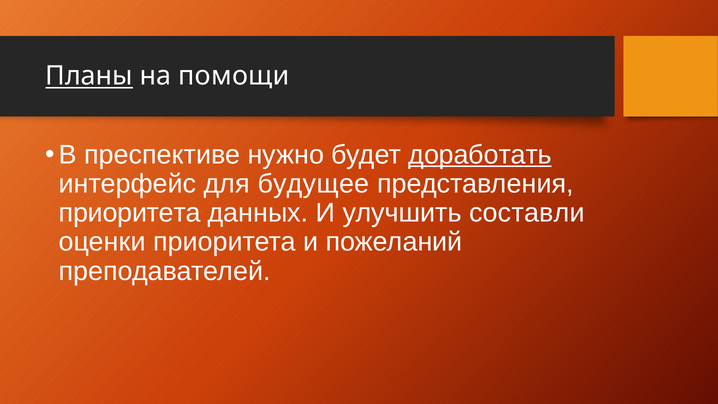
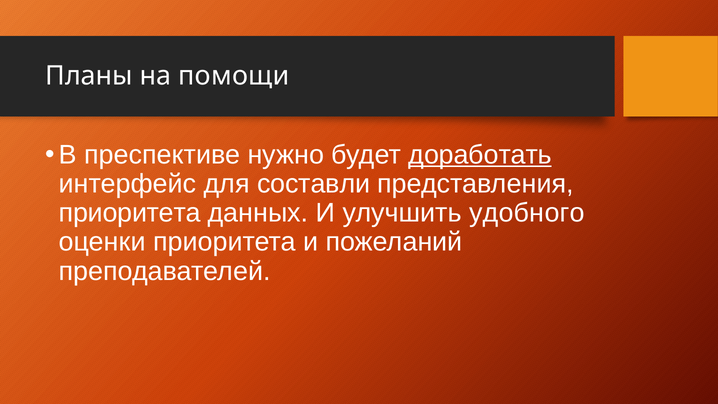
Планы underline: present -> none
будущее: будущее -> составли
составли: составли -> удобного
